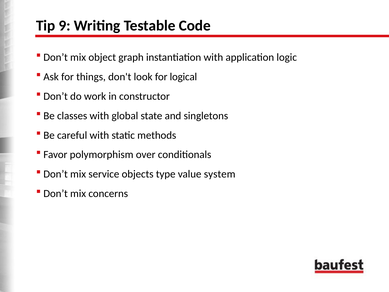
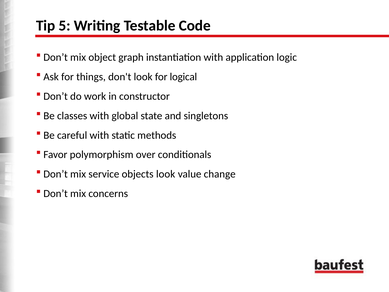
9: 9 -> 5
objects type: type -> look
system: system -> change
